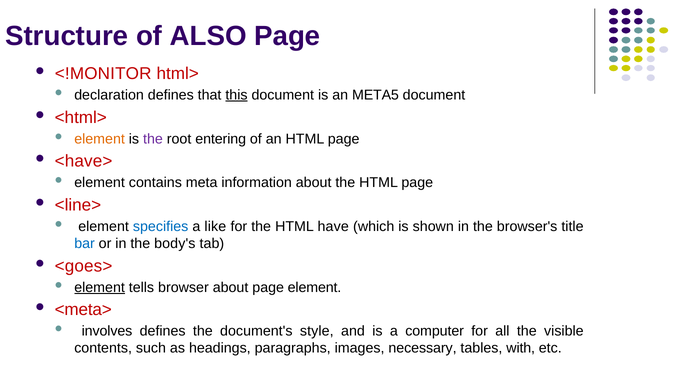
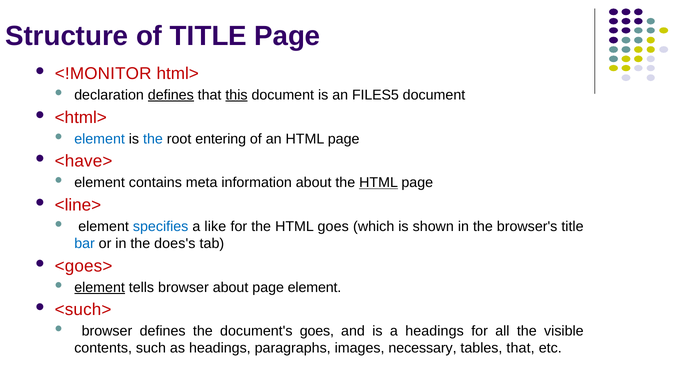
of ALSO: ALSO -> TITLE
defines at (171, 95) underline: none -> present
META5: META5 -> FILES5
element at (100, 139) colour: orange -> blue
the at (153, 139) colour: purple -> blue
HTML at (379, 183) underline: none -> present
HTML have: have -> goes
body's: body's -> does's
<meta>: <meta> -> <such>
involves at (107, 331): involves -> browser
document's style: style -> goes
a computer: computer -> headings
tables with: with -> that
